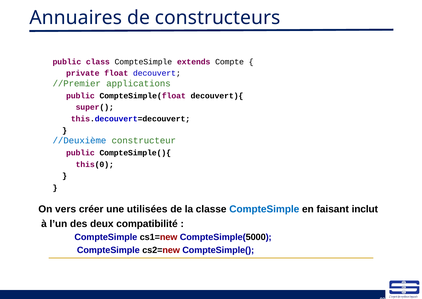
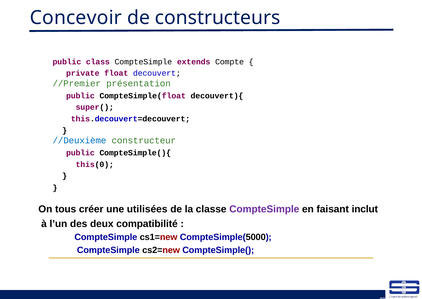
Annuaires: Annuaires -> Concevoir
applications: applications -> présentation
vers: vers -> tous
CompteSimple at (264, 209) colour: blue -> purple
